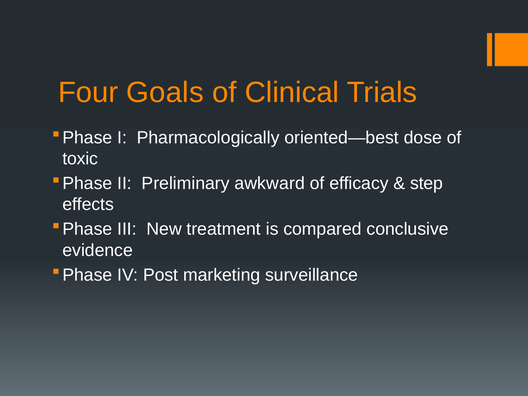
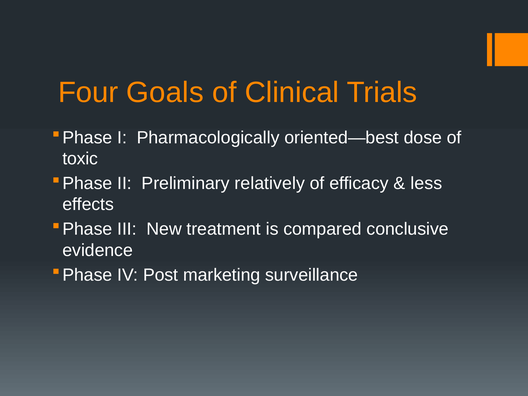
awkward: awkward -> relatively
step: step -> less
